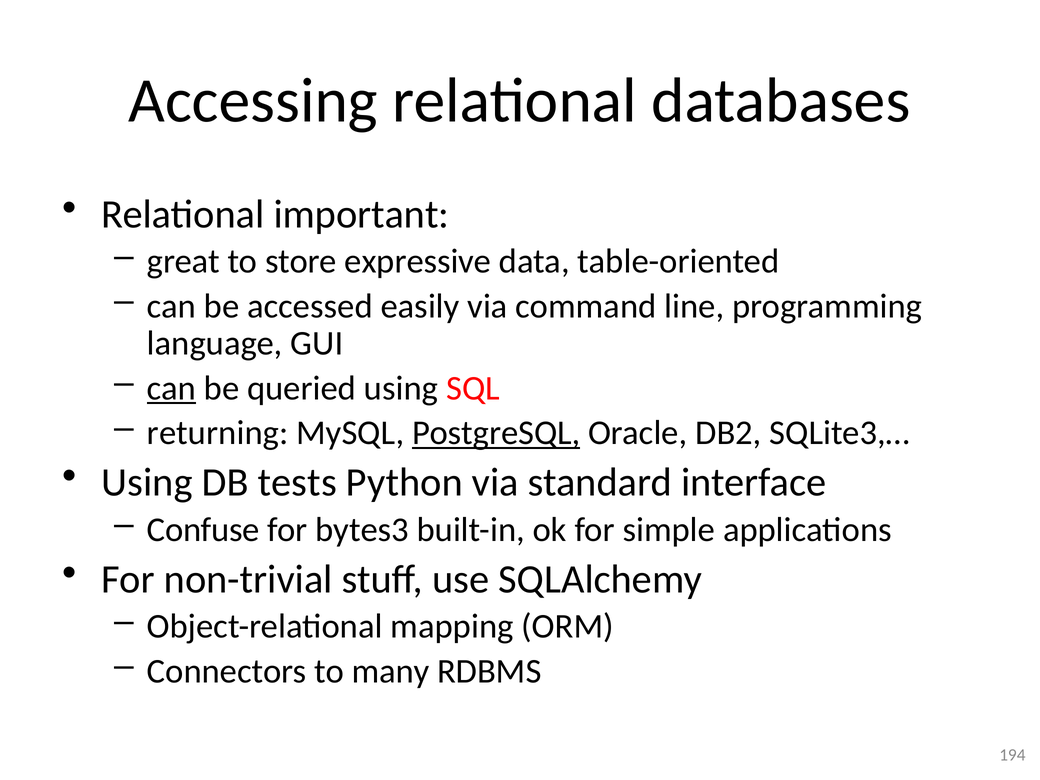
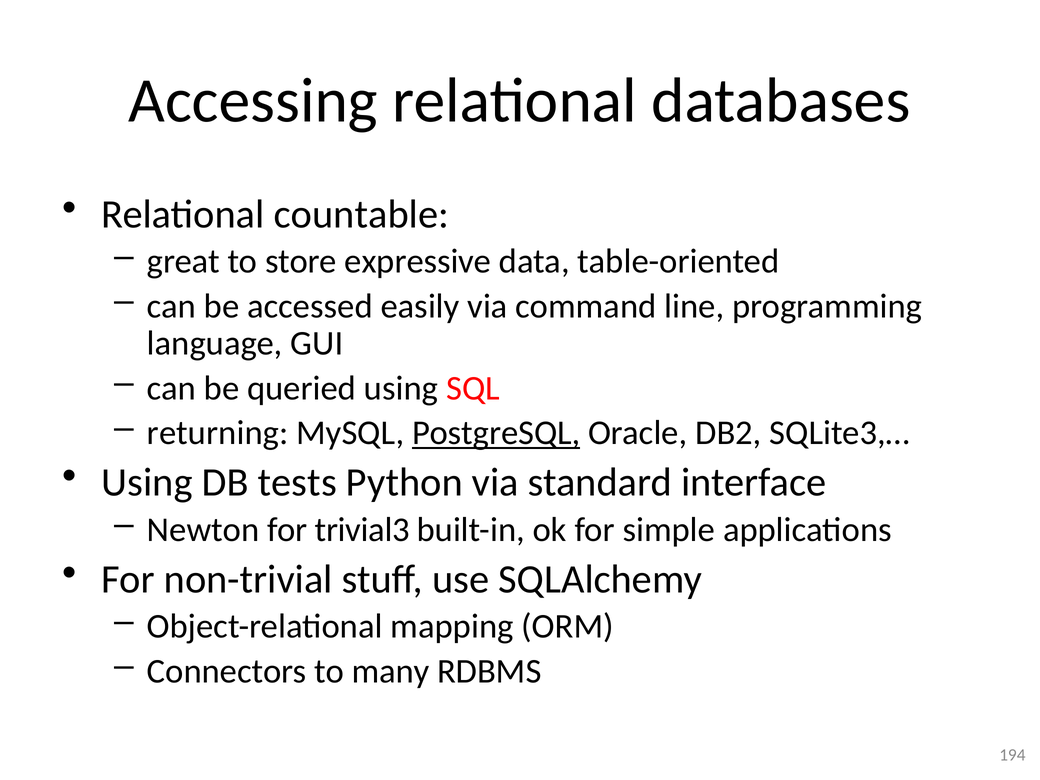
important: important -> countable
can at (172, 388) underline: present -> none
Confuse: Confuse -> Newton
bytes3: bytes3 -> trivial3
